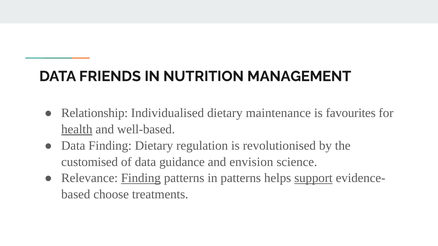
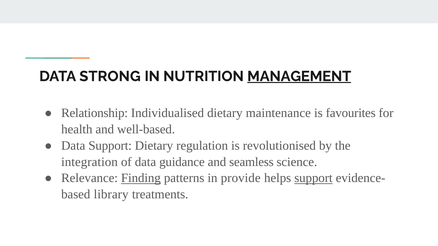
FRIENDS: FRIENDS -> STRONG
MANAGEMENT underline: none -> present
health underline: present -> none
Data Finding: Finding -> Support
customised: customised -> integration
envision: envision -> seamless
in patterns: patterns -> provide
choose: choose -> library
